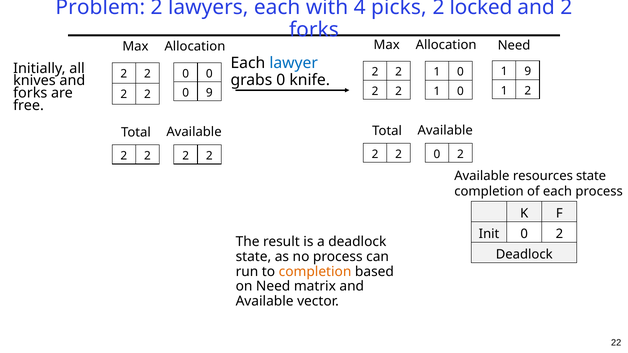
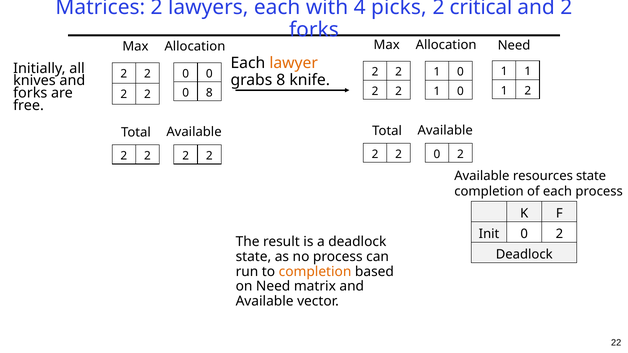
Problem: Problem -> Matrices
locked: locked -> critical
lawyer colour: blue -> orange
9 at (528, 72): 9 -> 1
grabs 0: 0 -> 8
0 9: 9 -> 8
